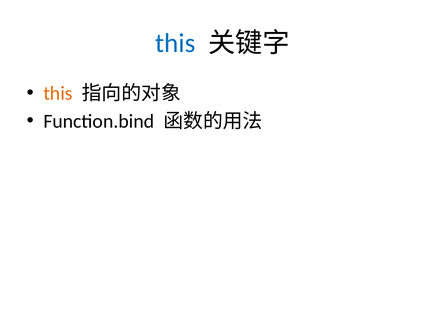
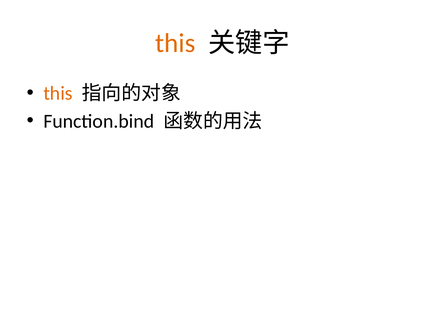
this at (175, 43) colour: blue -> orange
